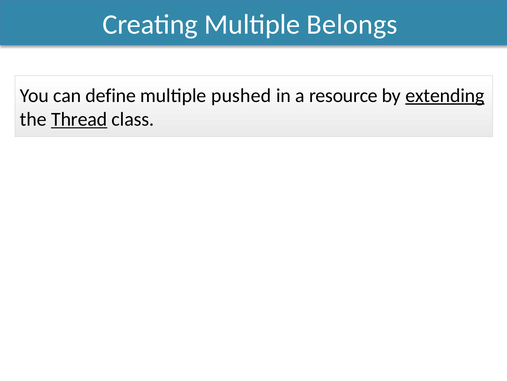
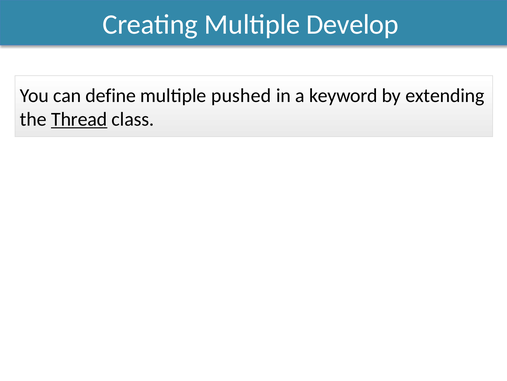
Belongs: Belongs -> Develop
resource: resource -> keyword
extending underline: present -> none
